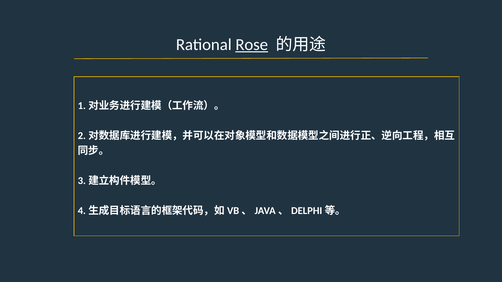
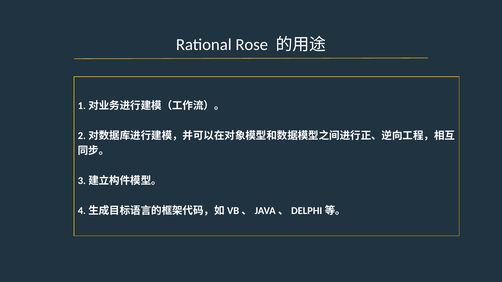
Rose underline: present -> none
